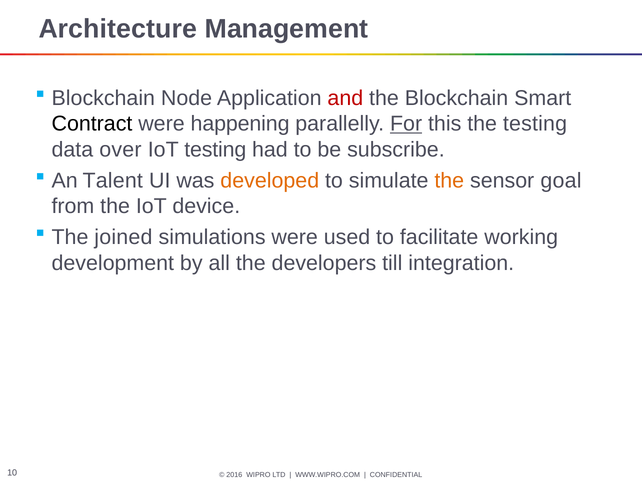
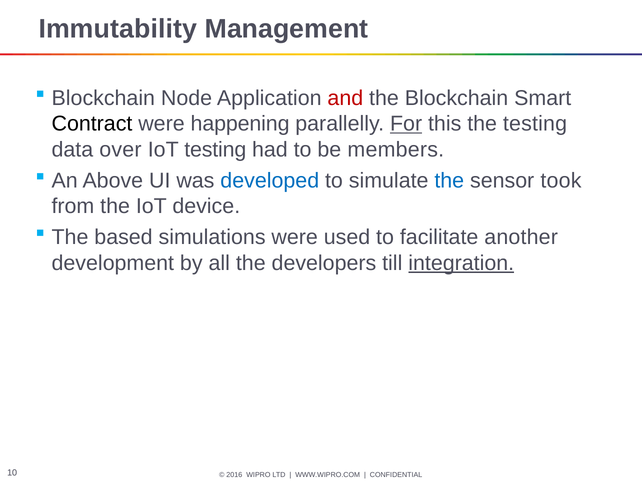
Architecture: Architecture -> Immutability
subscribe: subscribe -> members
Talent: Talent -> Above
developed colour: orange -> blue
the at (449, 180) colour: orange -> blue
goal: goal -> took
joined: joined -> based
working: working -> another
integration underline: none -> present
